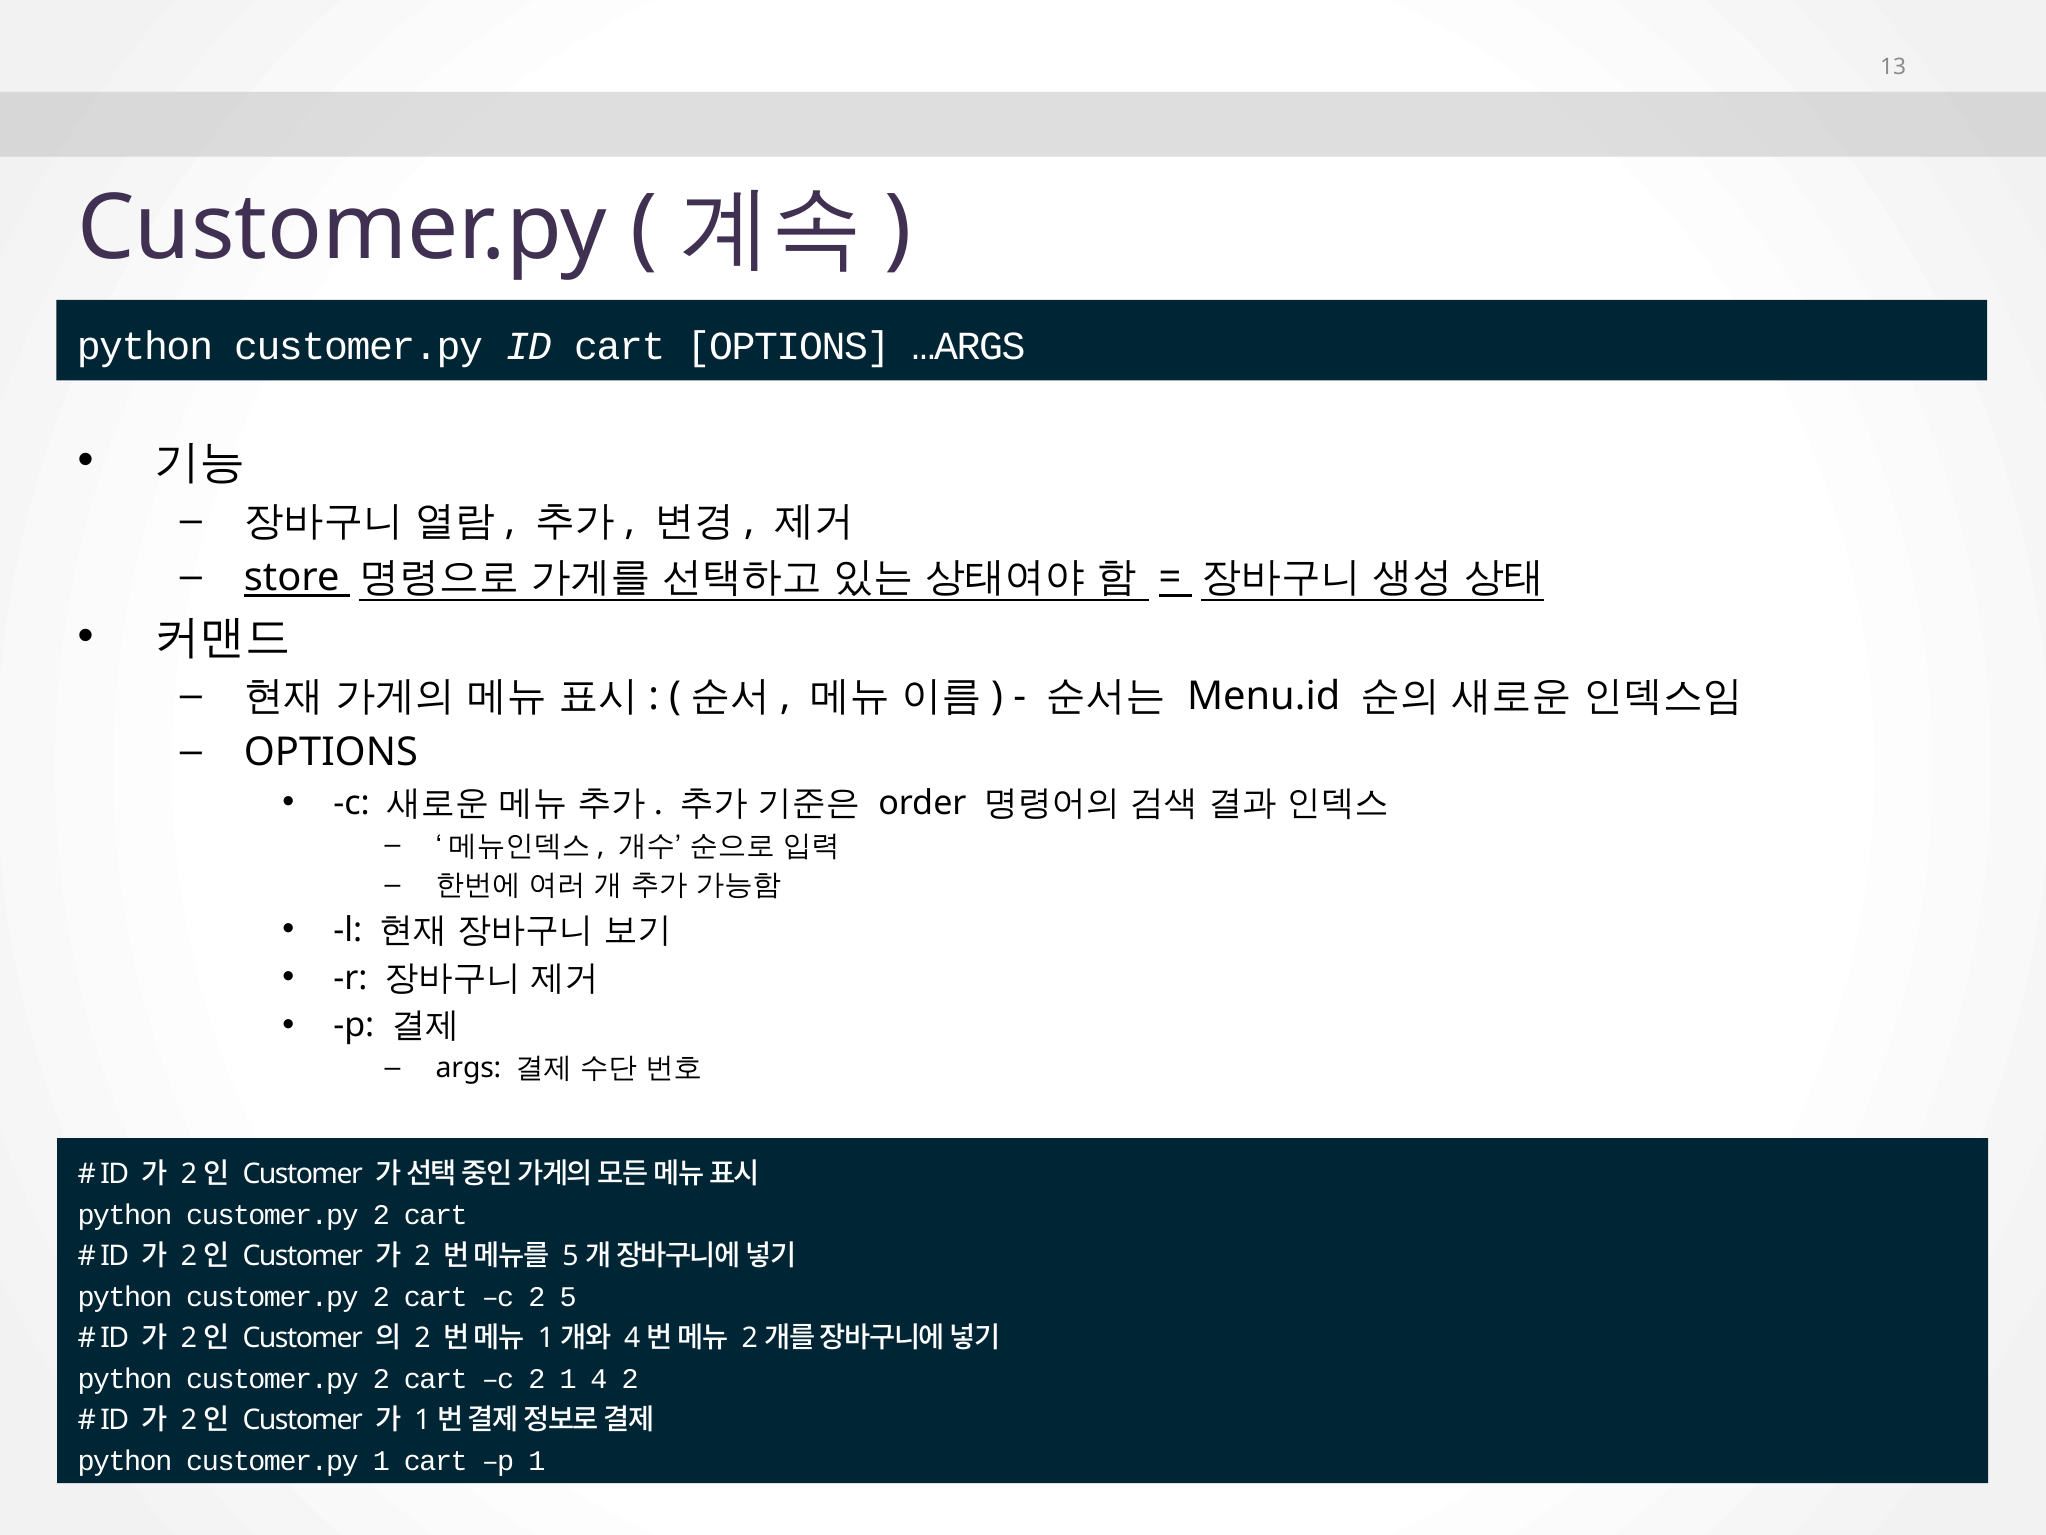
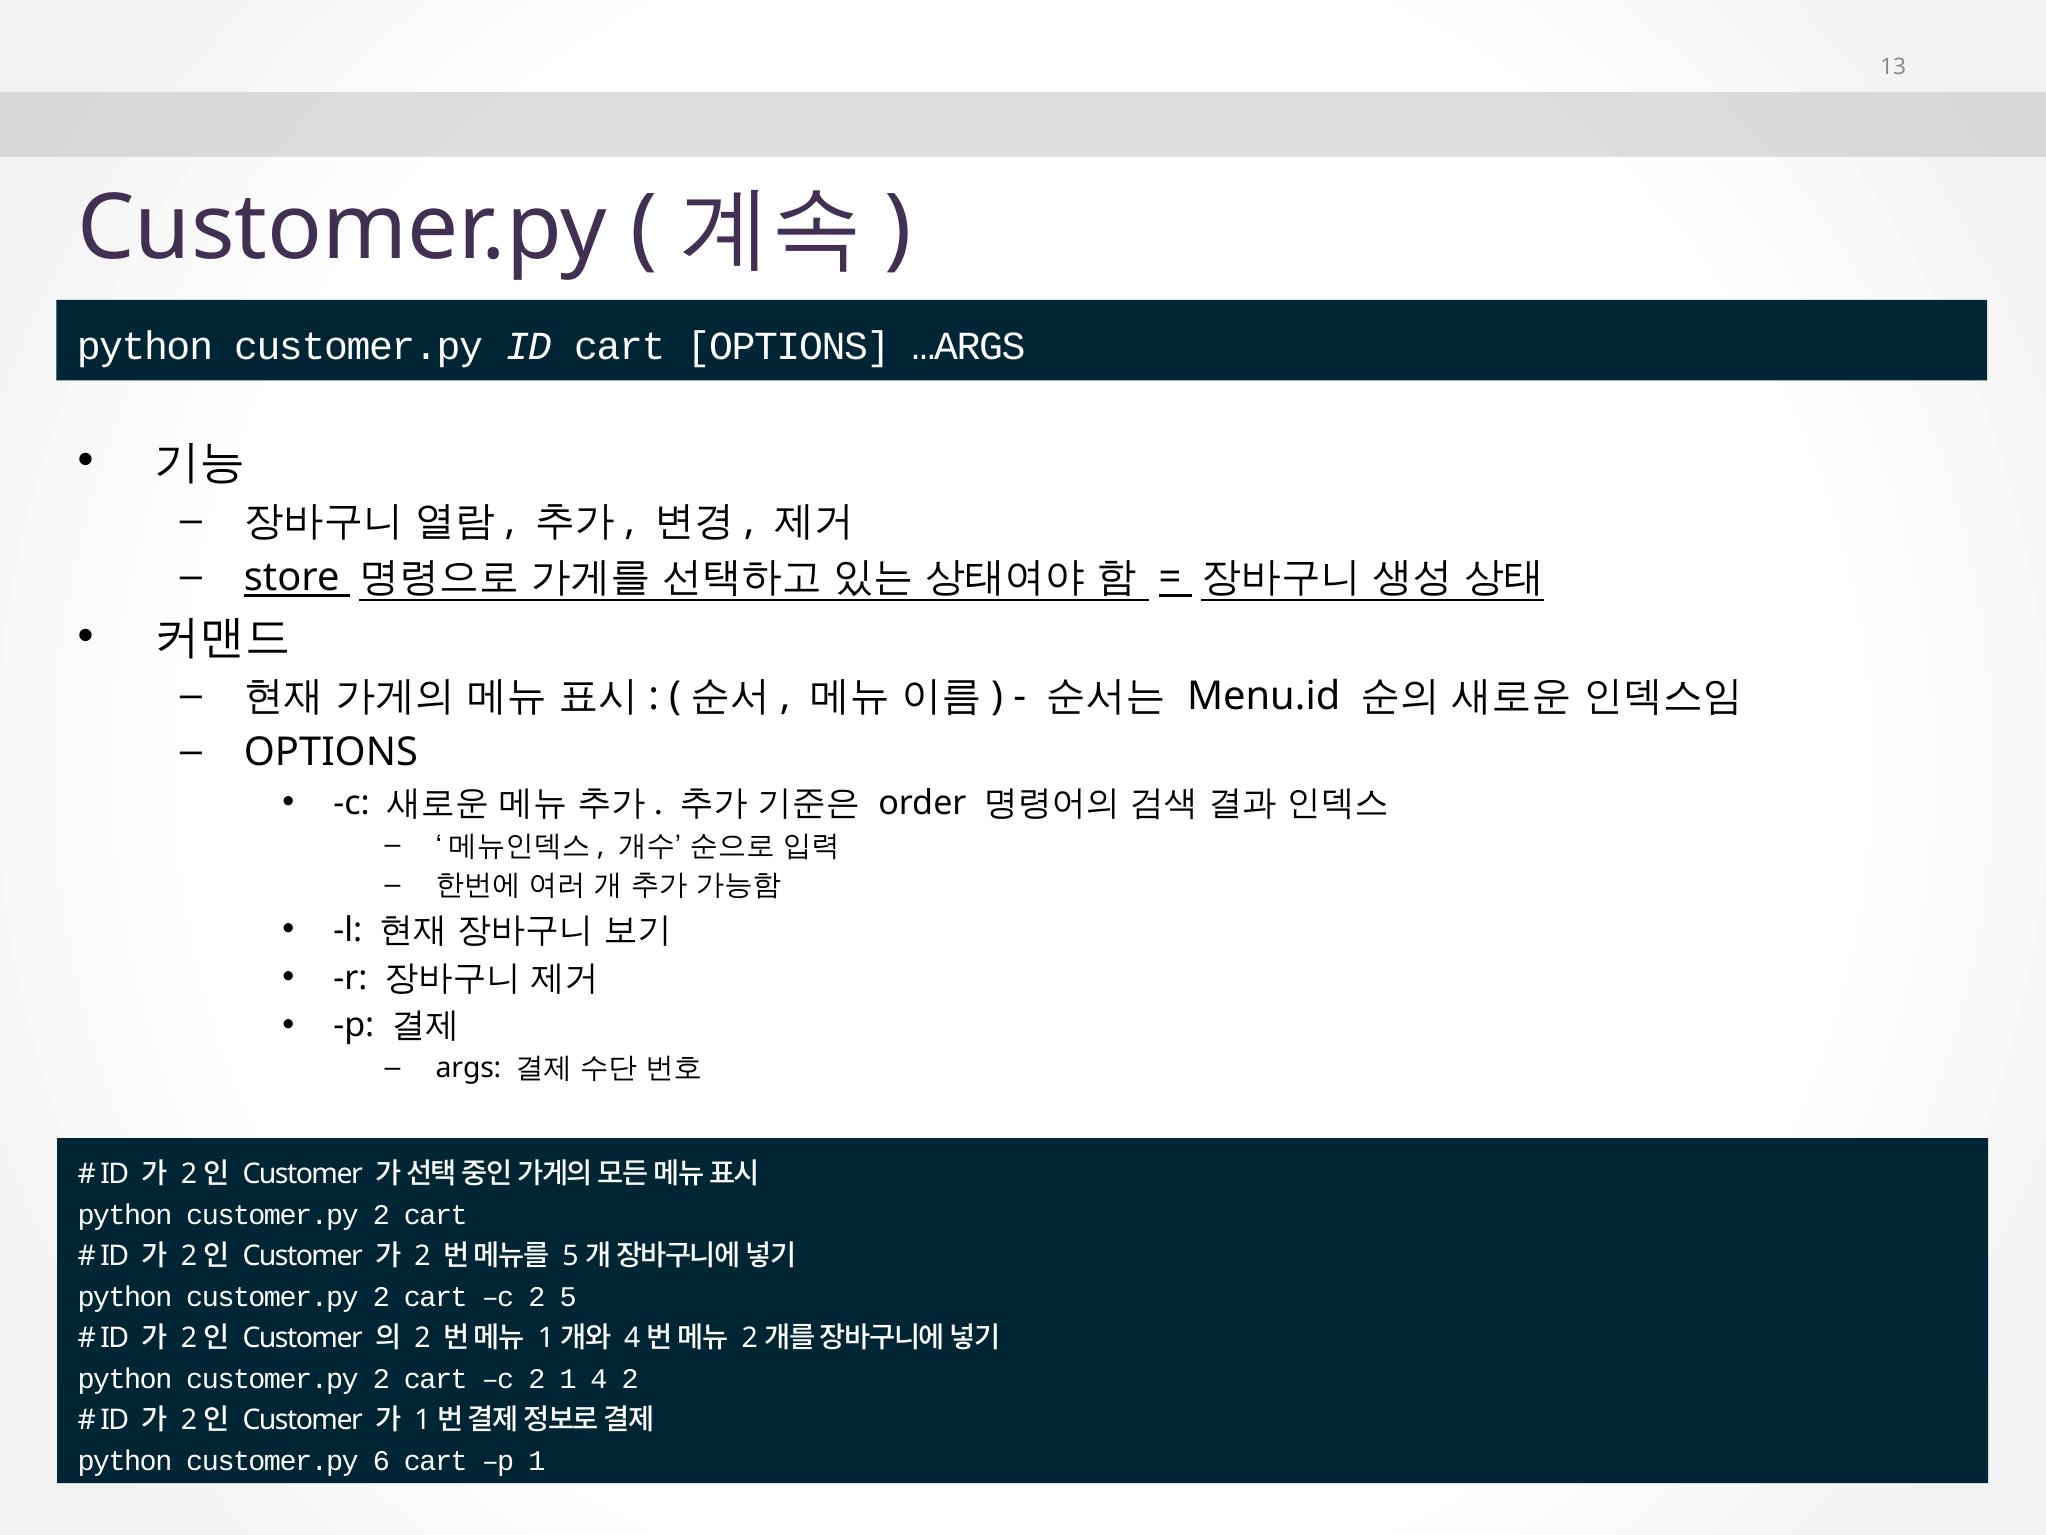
customer.py 1: 1 -> 6
